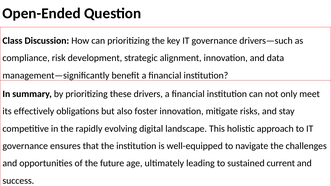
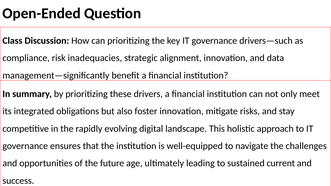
development: development -> inadequacies
effectively: effectively -> integrated
